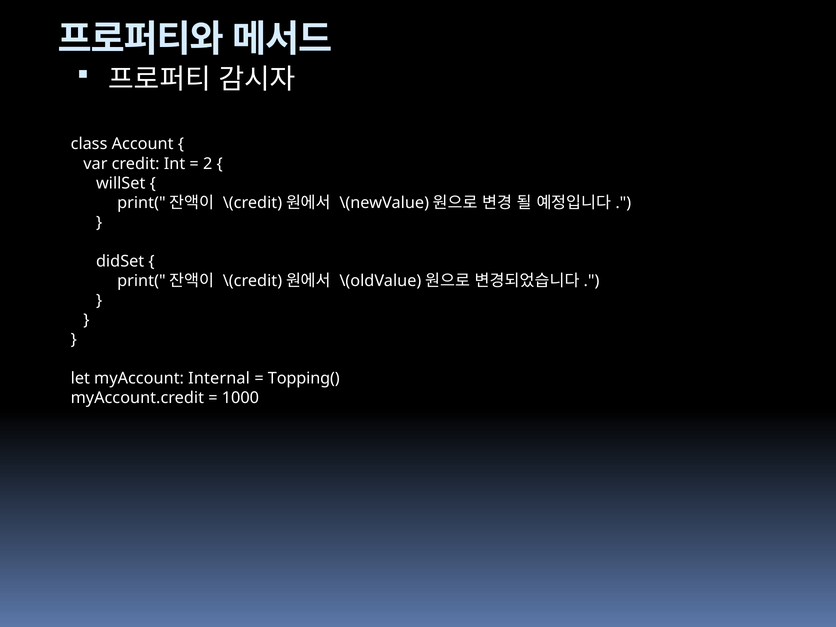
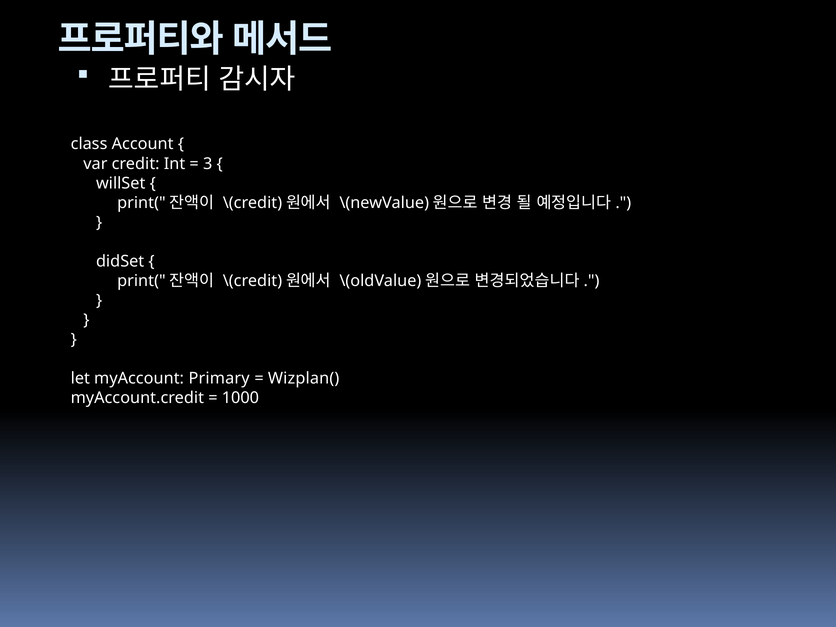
2: 2 -> 3
Internal: Internal -> Primary
Topping(: Topping( -> Wizplan(
